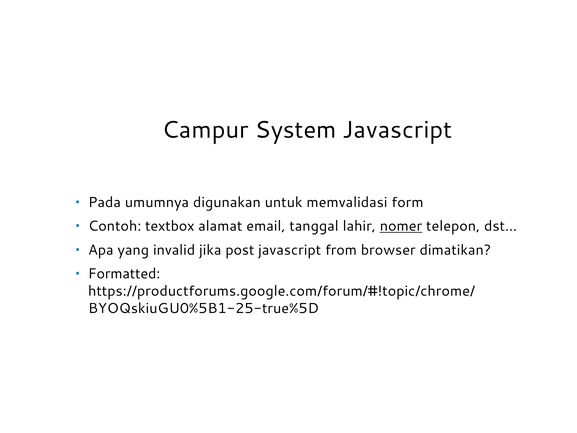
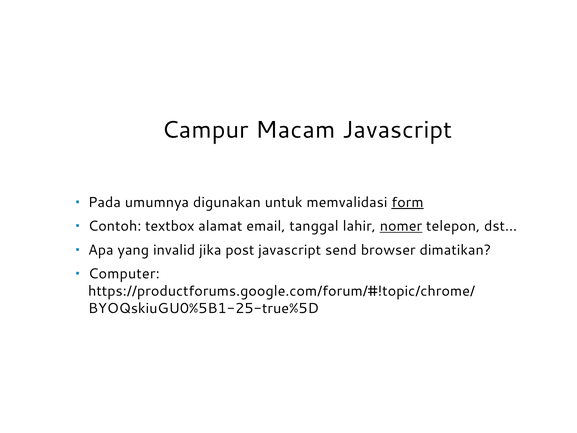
System: System -> Macam
form underline: none -> present
from: from -> send
Formatted: Formatted -> Computer
